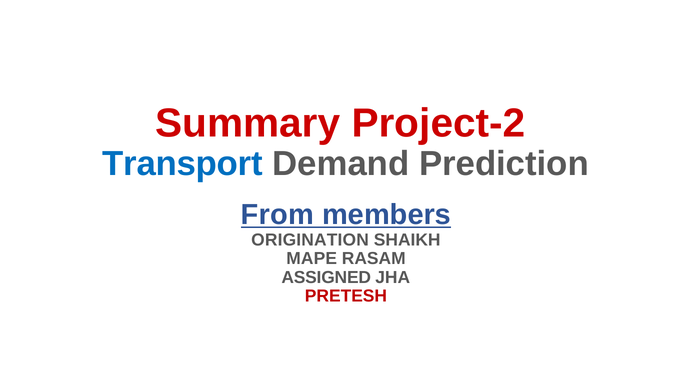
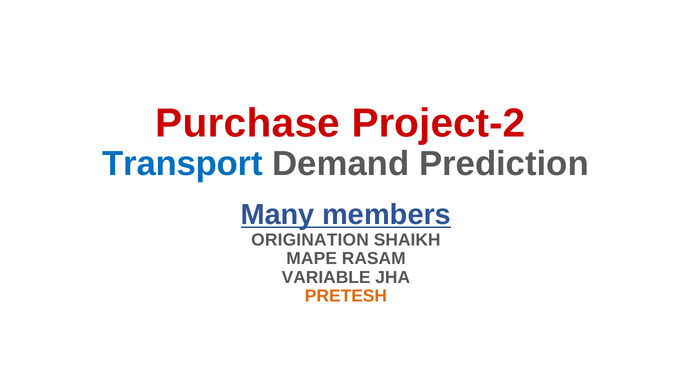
Summary: Summary -> Purchase
From: From -> Many
ASSIGNED: ASSIGNED -> VARIABLE
PRETESH colour: red -> orange
